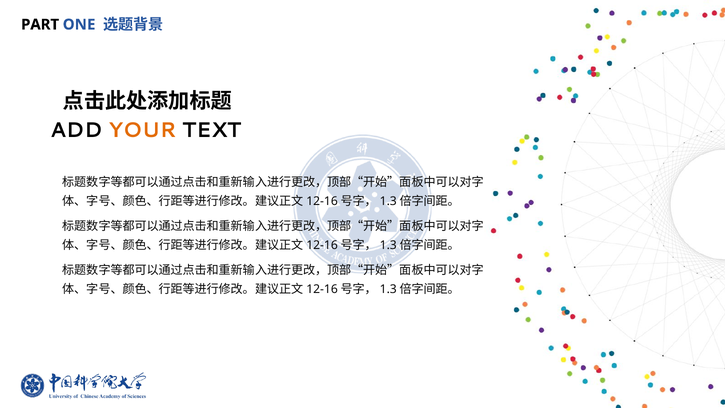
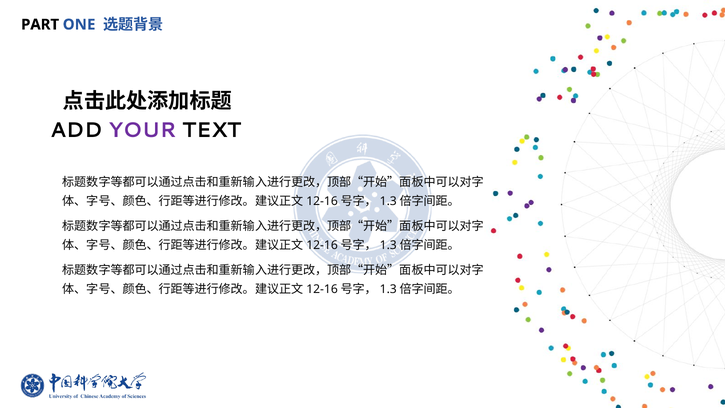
YOUR colour: orange -> purple
